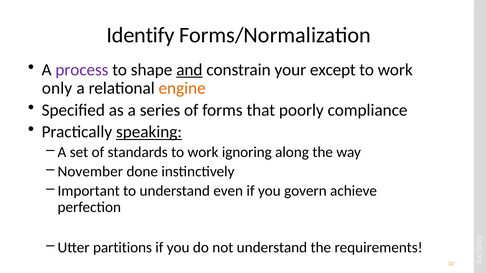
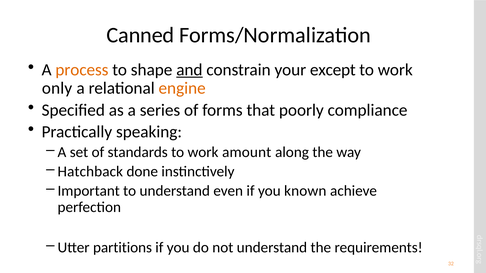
Identify: Identify -> Canned
process colour: purple -> orange
speaking underline: present -> none
ignoring: ignoring -> amount
November: November -> Hatchback
govern: govern -> known
